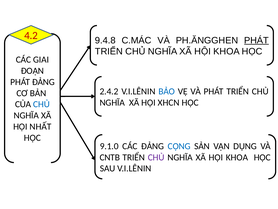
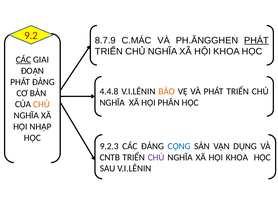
4.2: 4.2 -> 9.2
9.4.8: 9.4.8 -> 8.7.9
CÁC at (23, 60) underline: none -> present
2.4.2: 2.4.2 -> 4.4.8
BẢO colour: blue -> orange
XHCN: XHCN -> PHÂN
CHỦ at (41, 104) colour: blue -> orange
NHẤT: NHẤT -> NHẬP
9.1.0: 9.1.0 -> 9.2.3
